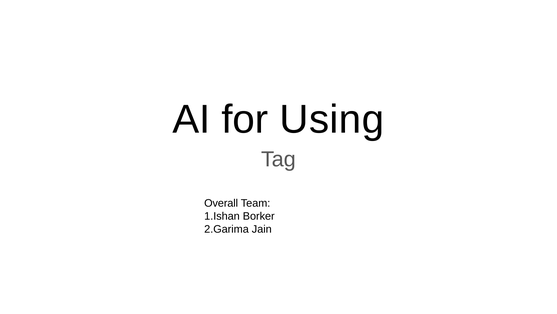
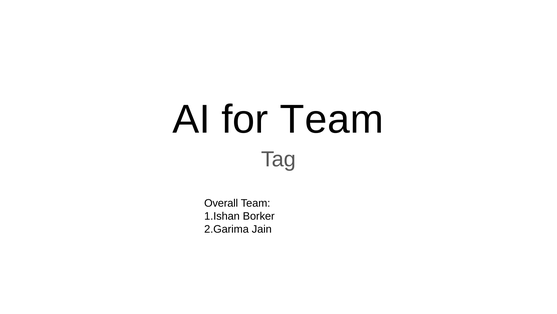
for Using: Using -> Team
